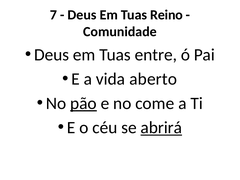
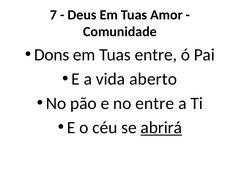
Reino: Reino -> Amor
Deus at (52, 55): Deus -> Dons
pão underline: present -> none
no come: come -> entre
